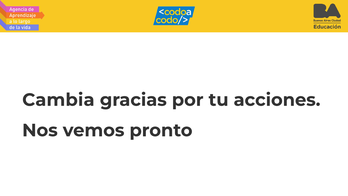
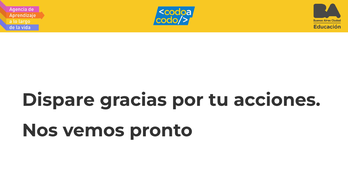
Cambia: Cambia -> Dispare
